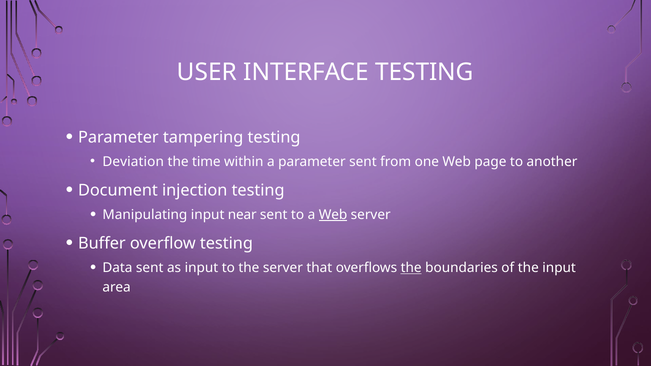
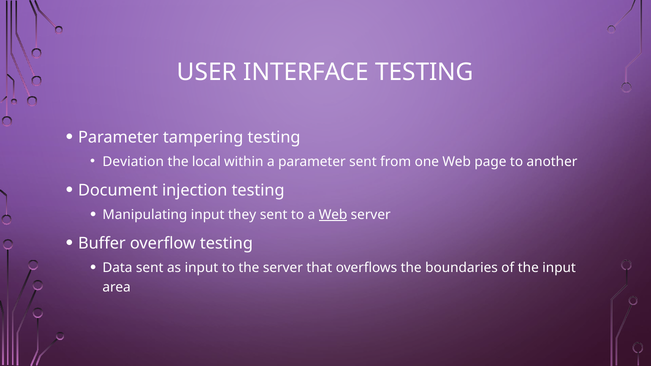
time: time -> local
near: near -> they
the at (411, 268) underline: present -> none
